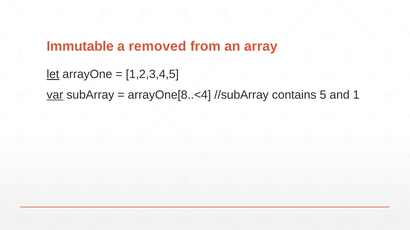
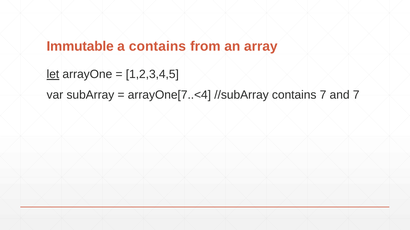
a removed: removed -> contains
var underline: present -> none
arrayOne[8..<4: arrayOne[8..<4 -> arrayOne[7..<4
contains 5: 5 -> 7
and 1: 1 -> 7
